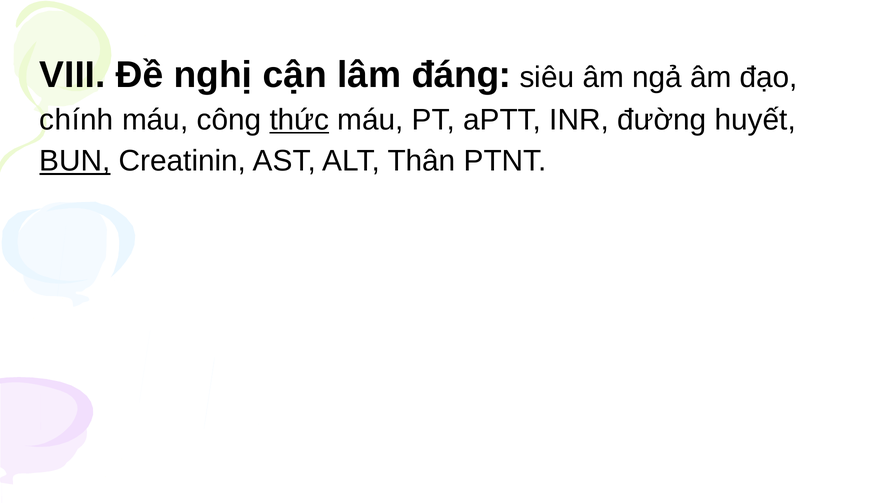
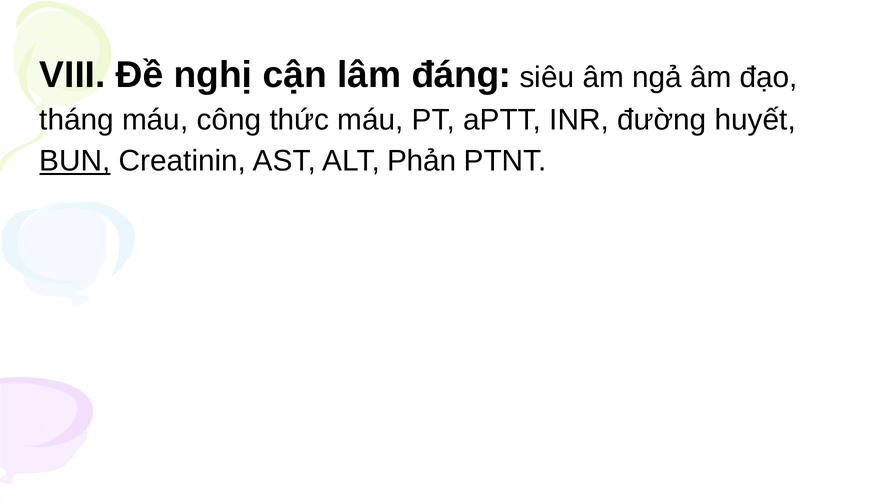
chính: chính -> tháng
thức underline: present -> none
Thân: Thân -> Phản
